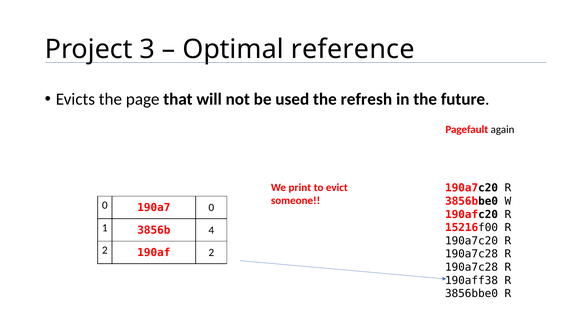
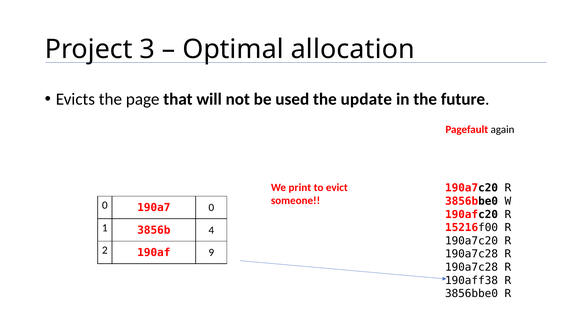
reference: reference -> allocation
refresh: refresh -> update
190af 2: 2 -> 9
